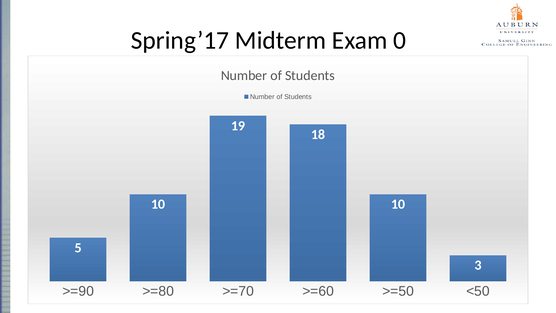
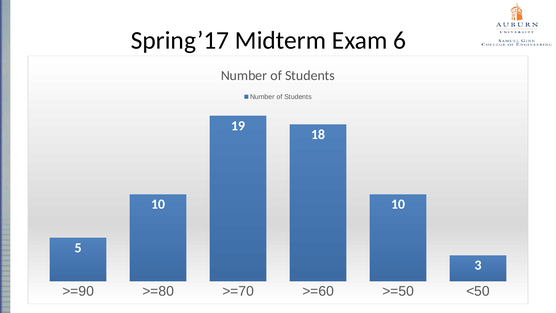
0: 0 -> 6
